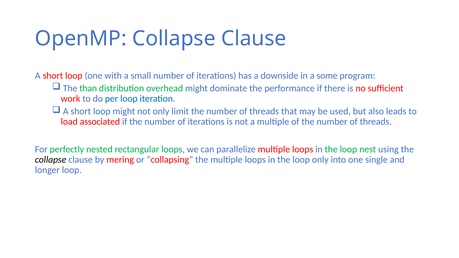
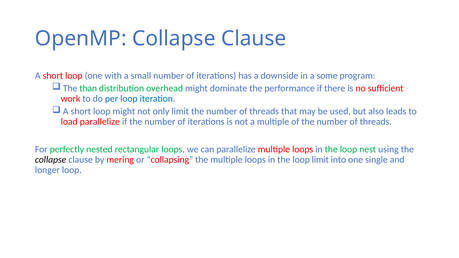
load associated: associated -> parallelize
loop only: only -> limit
